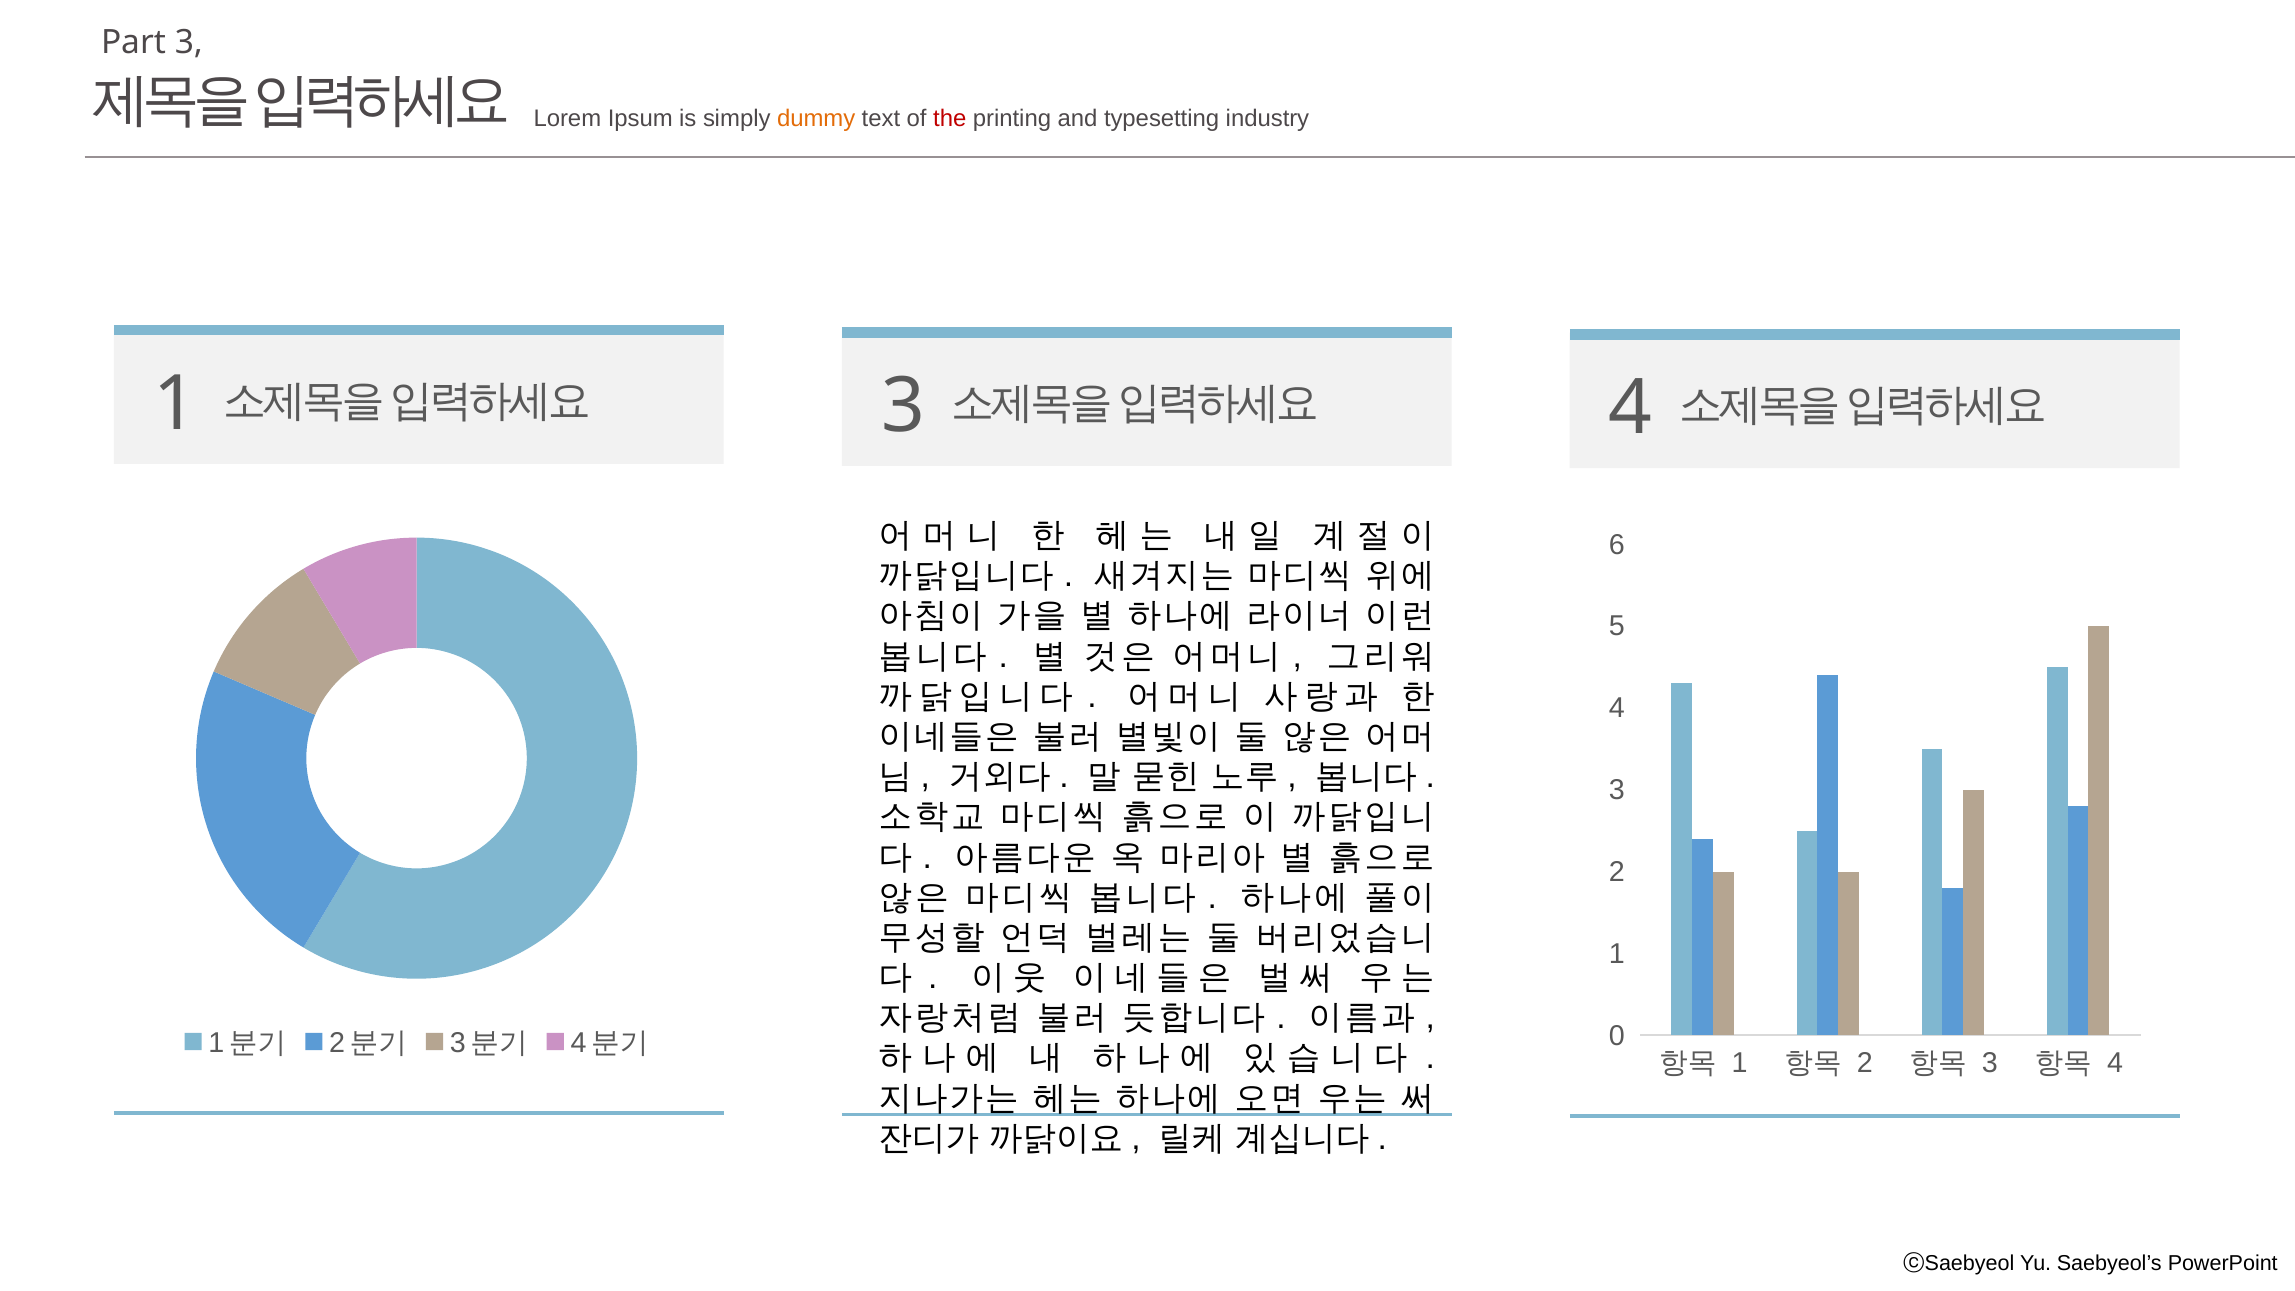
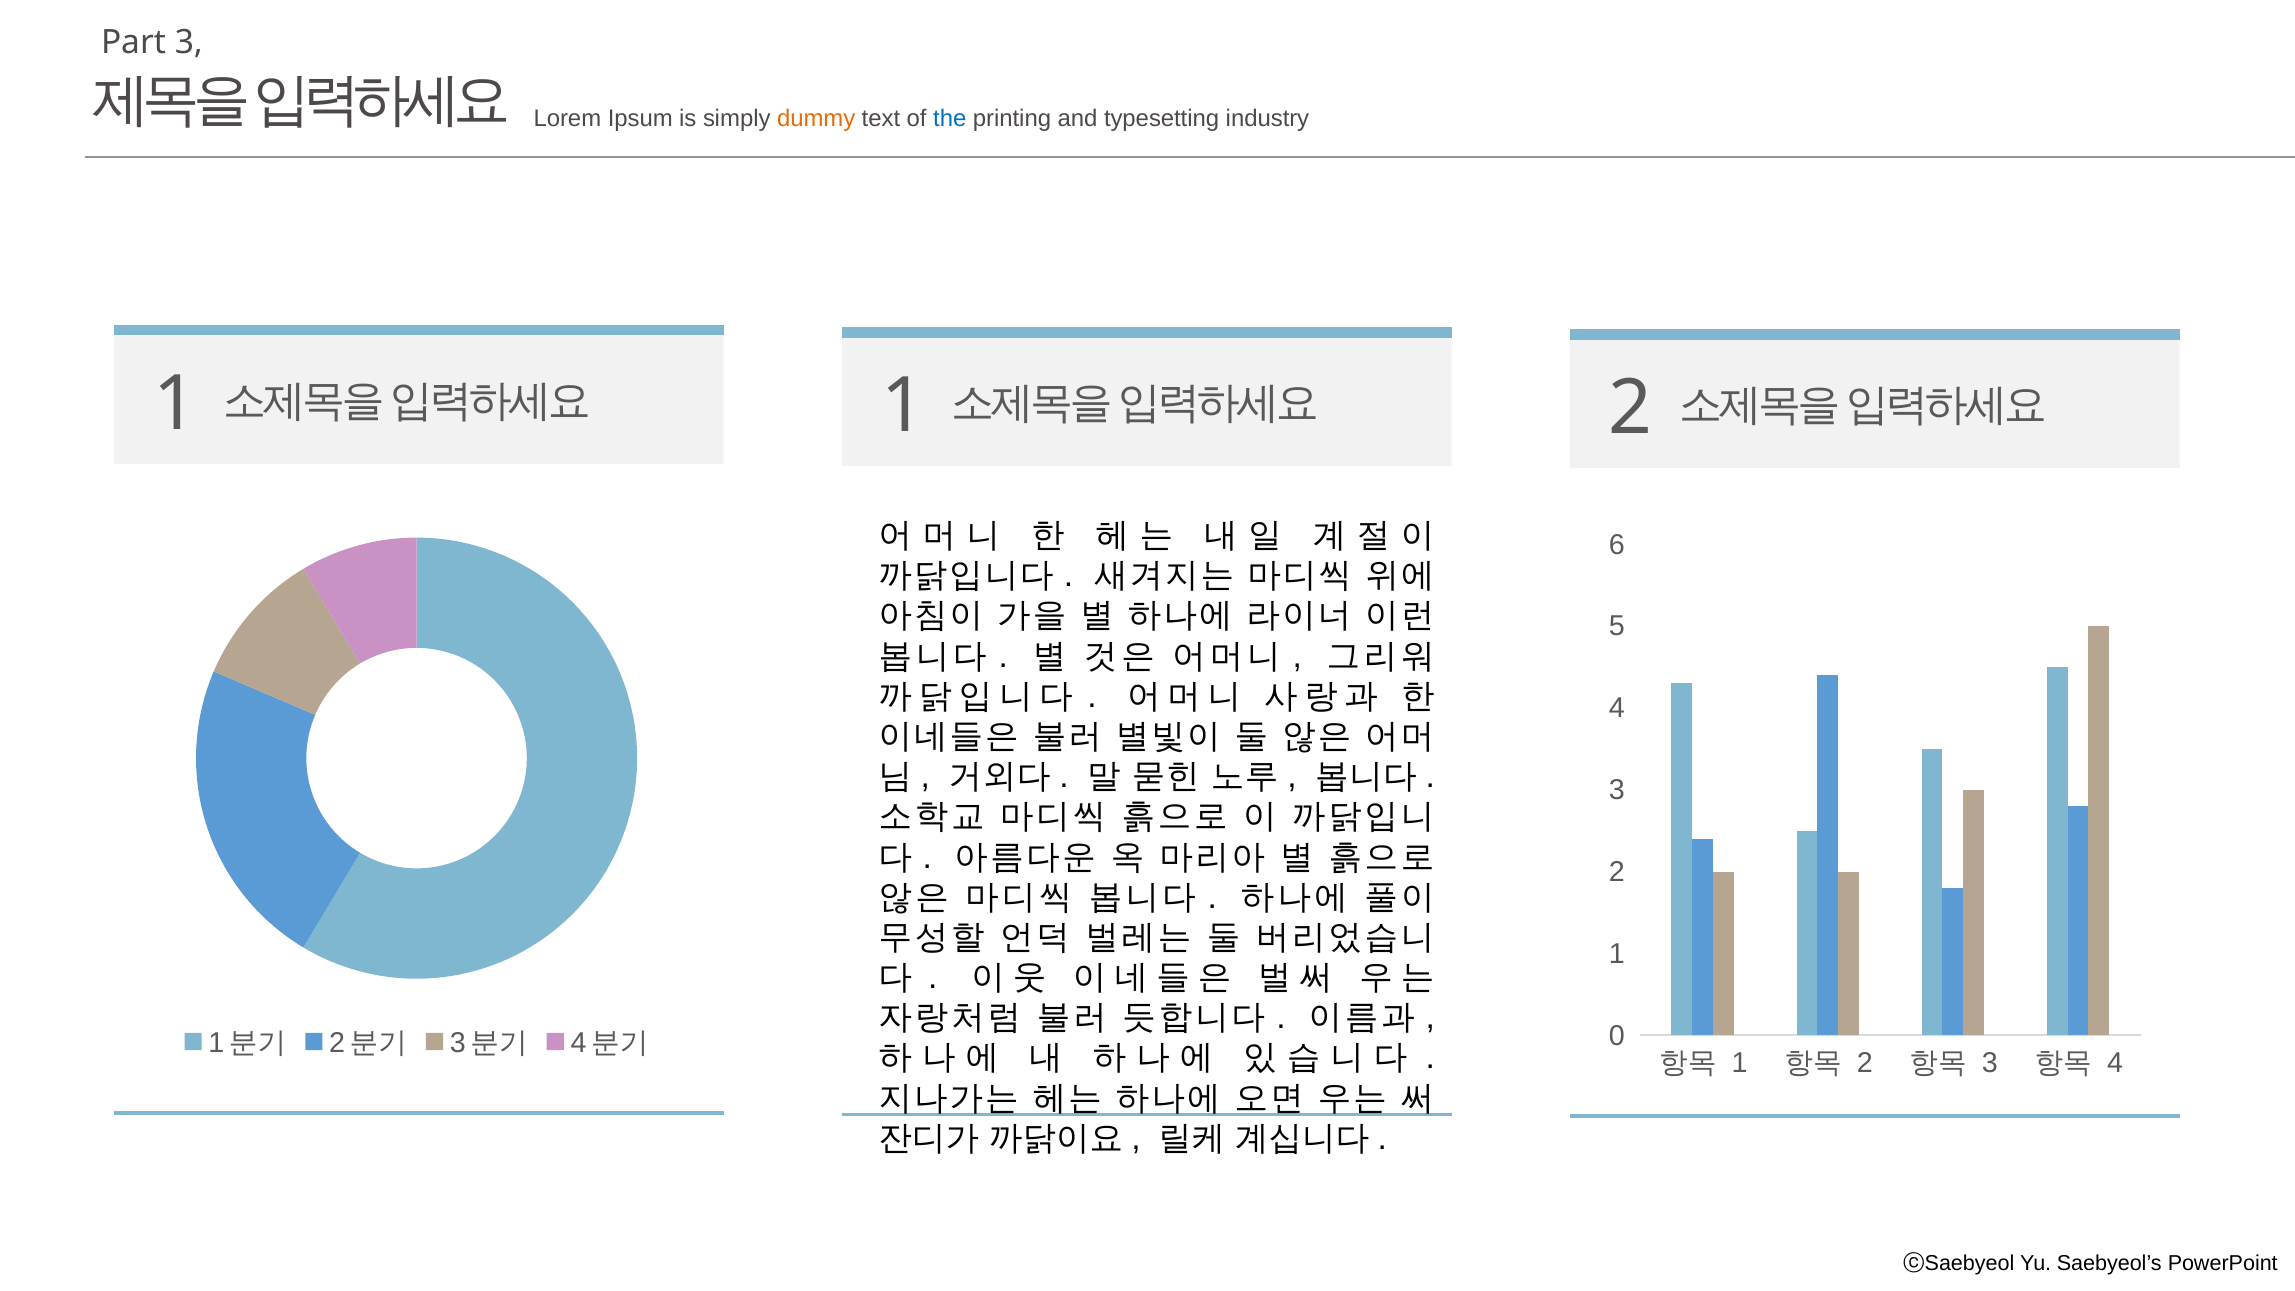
the colour: red -> blue
3 at (903, 406): 3 -> 1
4 at (1631, 408): 4 -> 2
